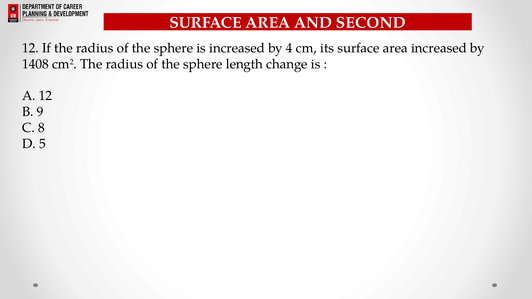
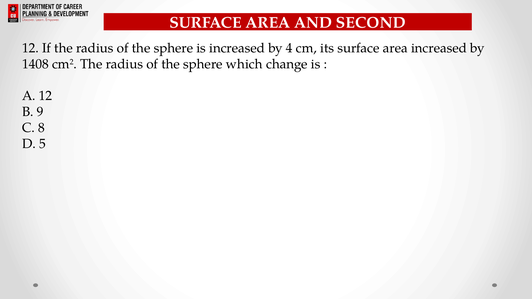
length: length -> which
